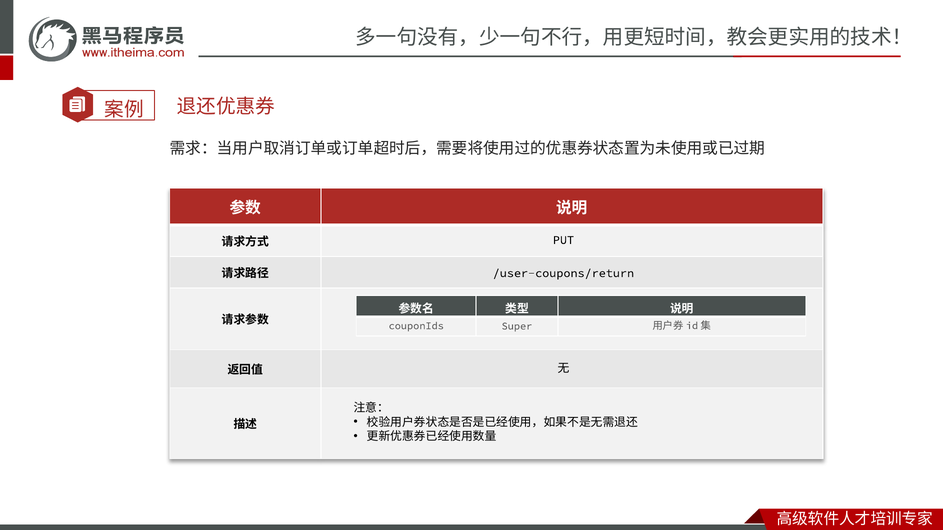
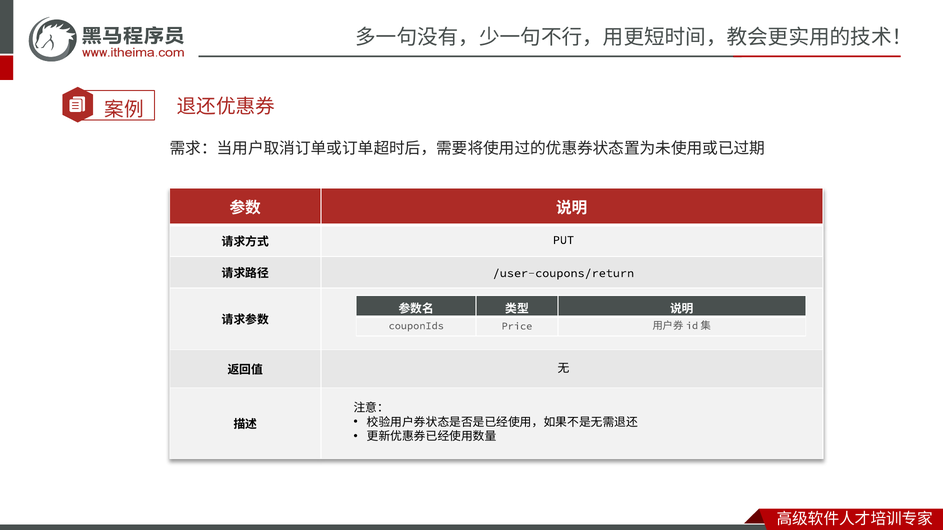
Super: Super -> Price
